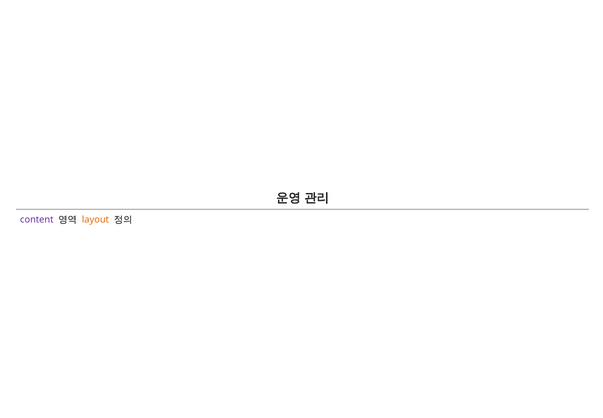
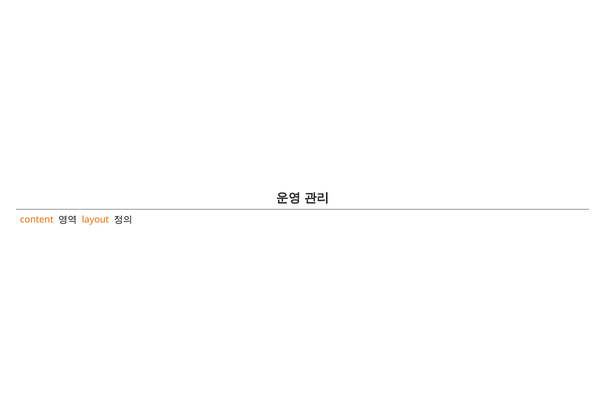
content colour: purple -> orange
